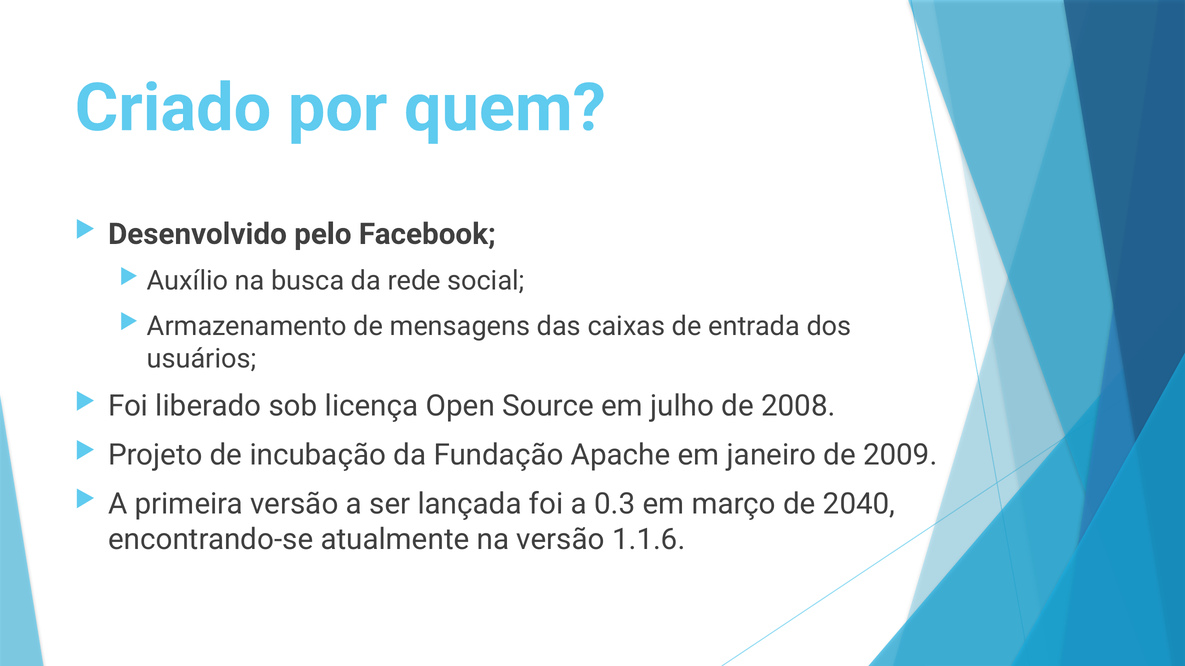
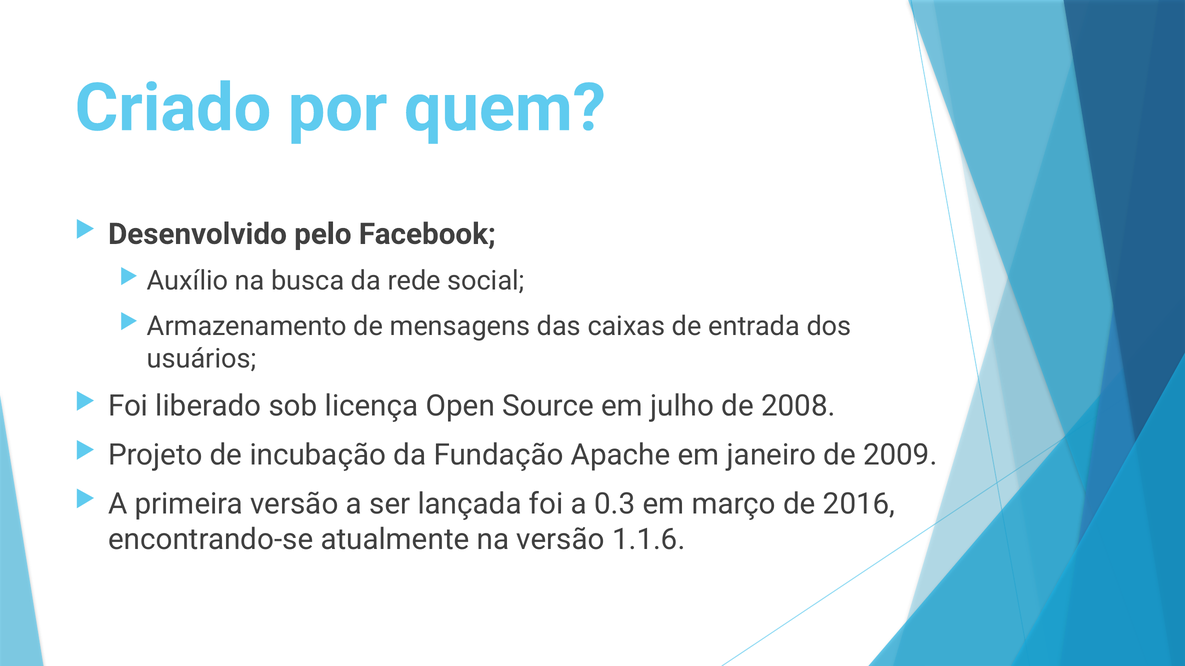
2040: 2040 -> 2016
